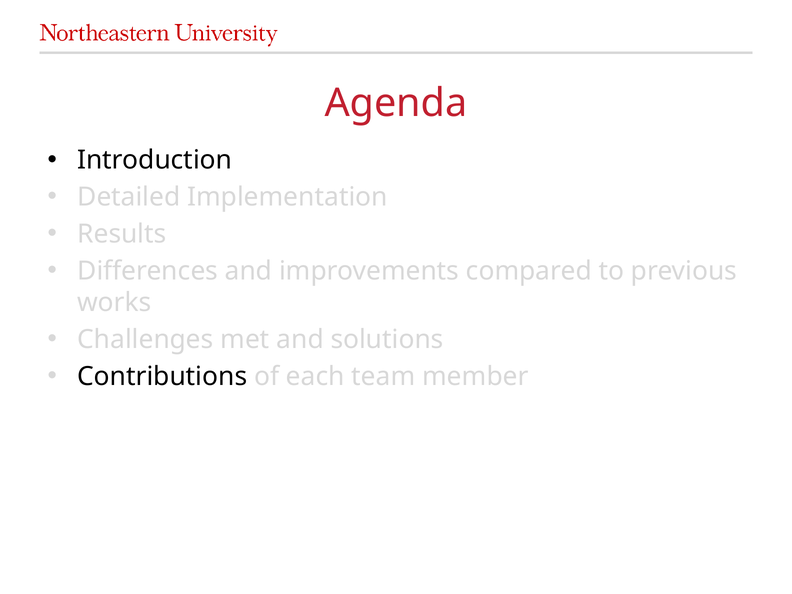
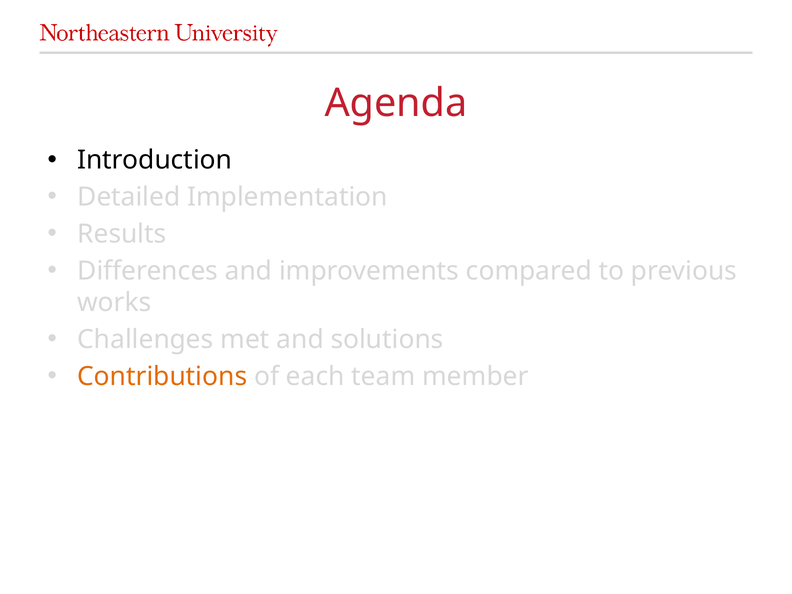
Contributions colour: black -> orange
